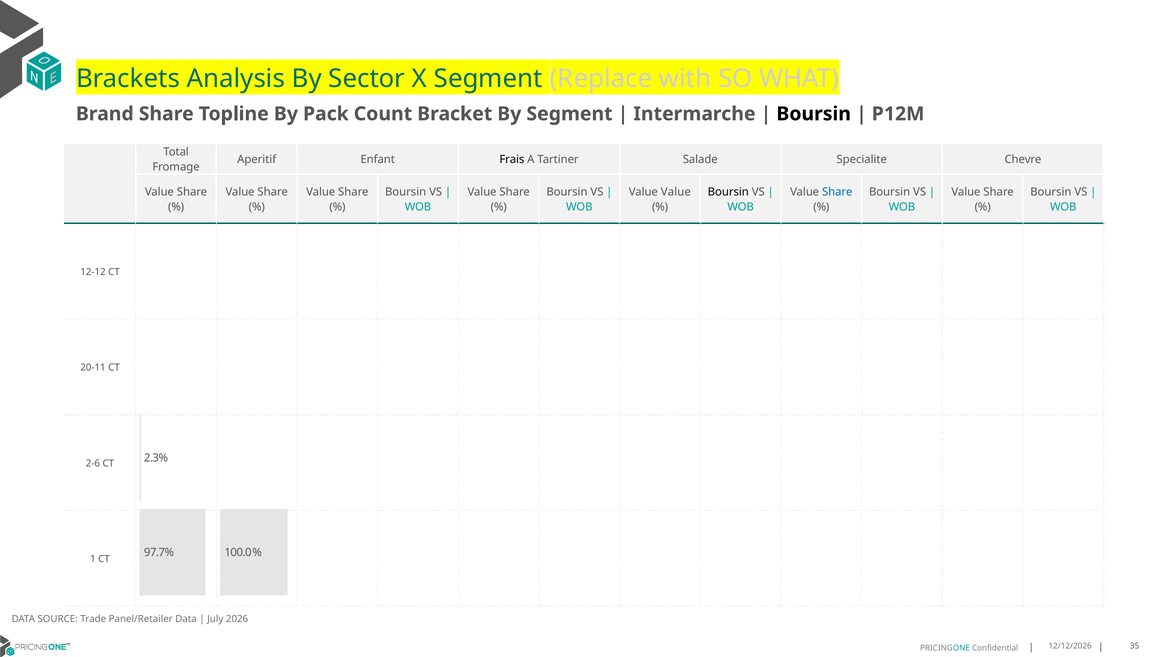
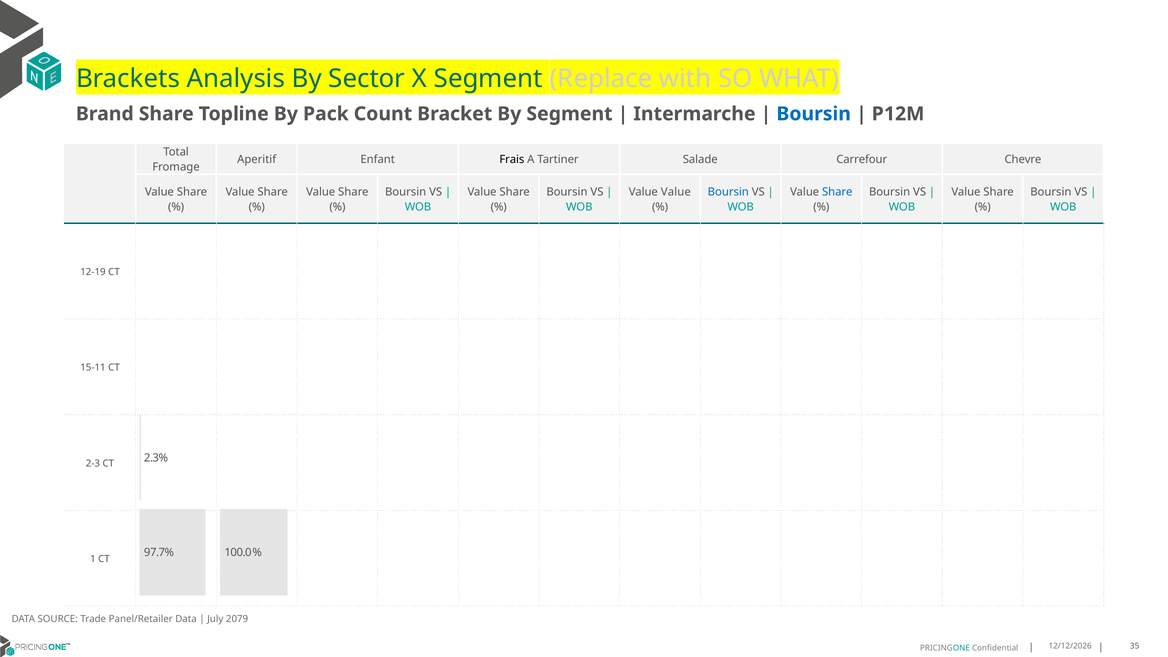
Boursin at (814, 114) colour: black -> blue
Specialite: Specialite -> Carrefour
Boursin at (728, 192) colour: black -> blue
12-12: 12-12 -> 12-19
20-11: 20-11 -> 15-11
2-6: 2-6 -> 2-3
2026: 2026 -> 2079
